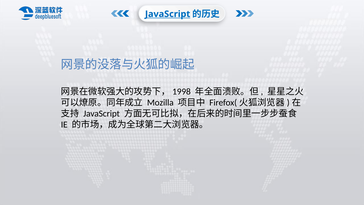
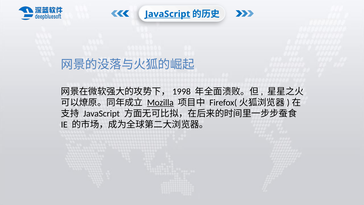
Mozilla underline: none -> present
